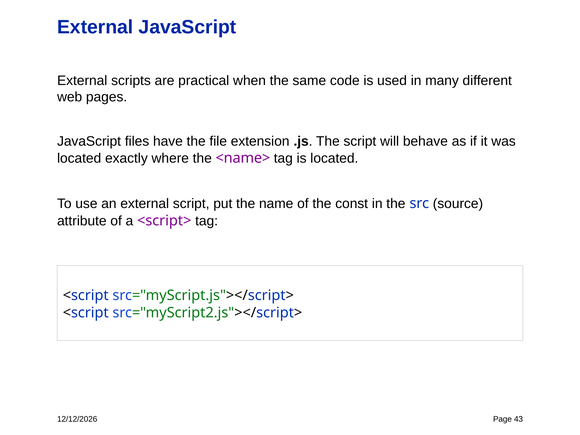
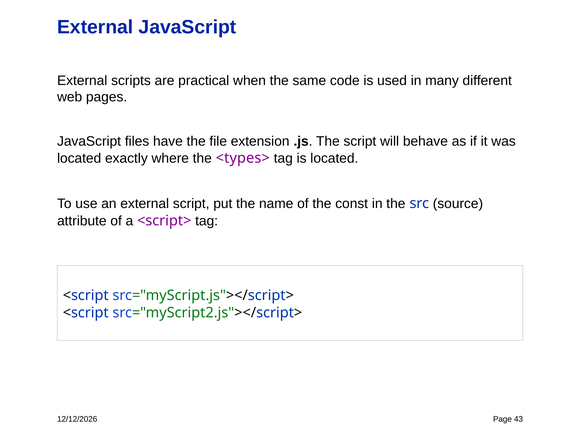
<name>: <name> -> <types>
